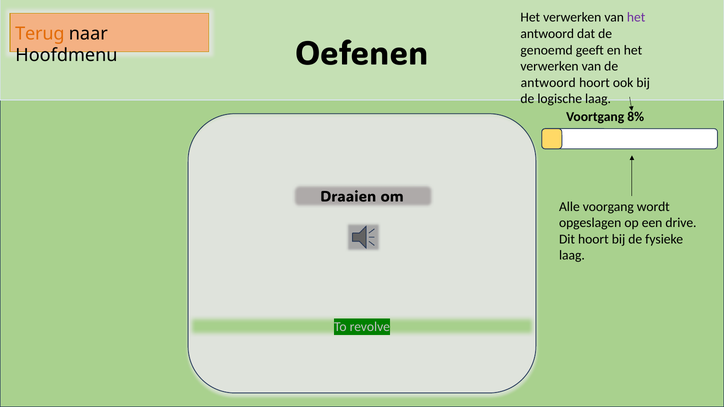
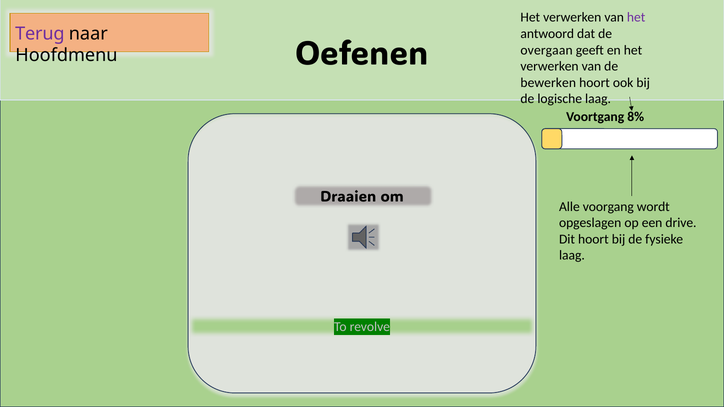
Terug colour: orange -> purple
genoemd: genoemd -> overgaan
antwoord at (548, 83): antwoord -> bewerken
